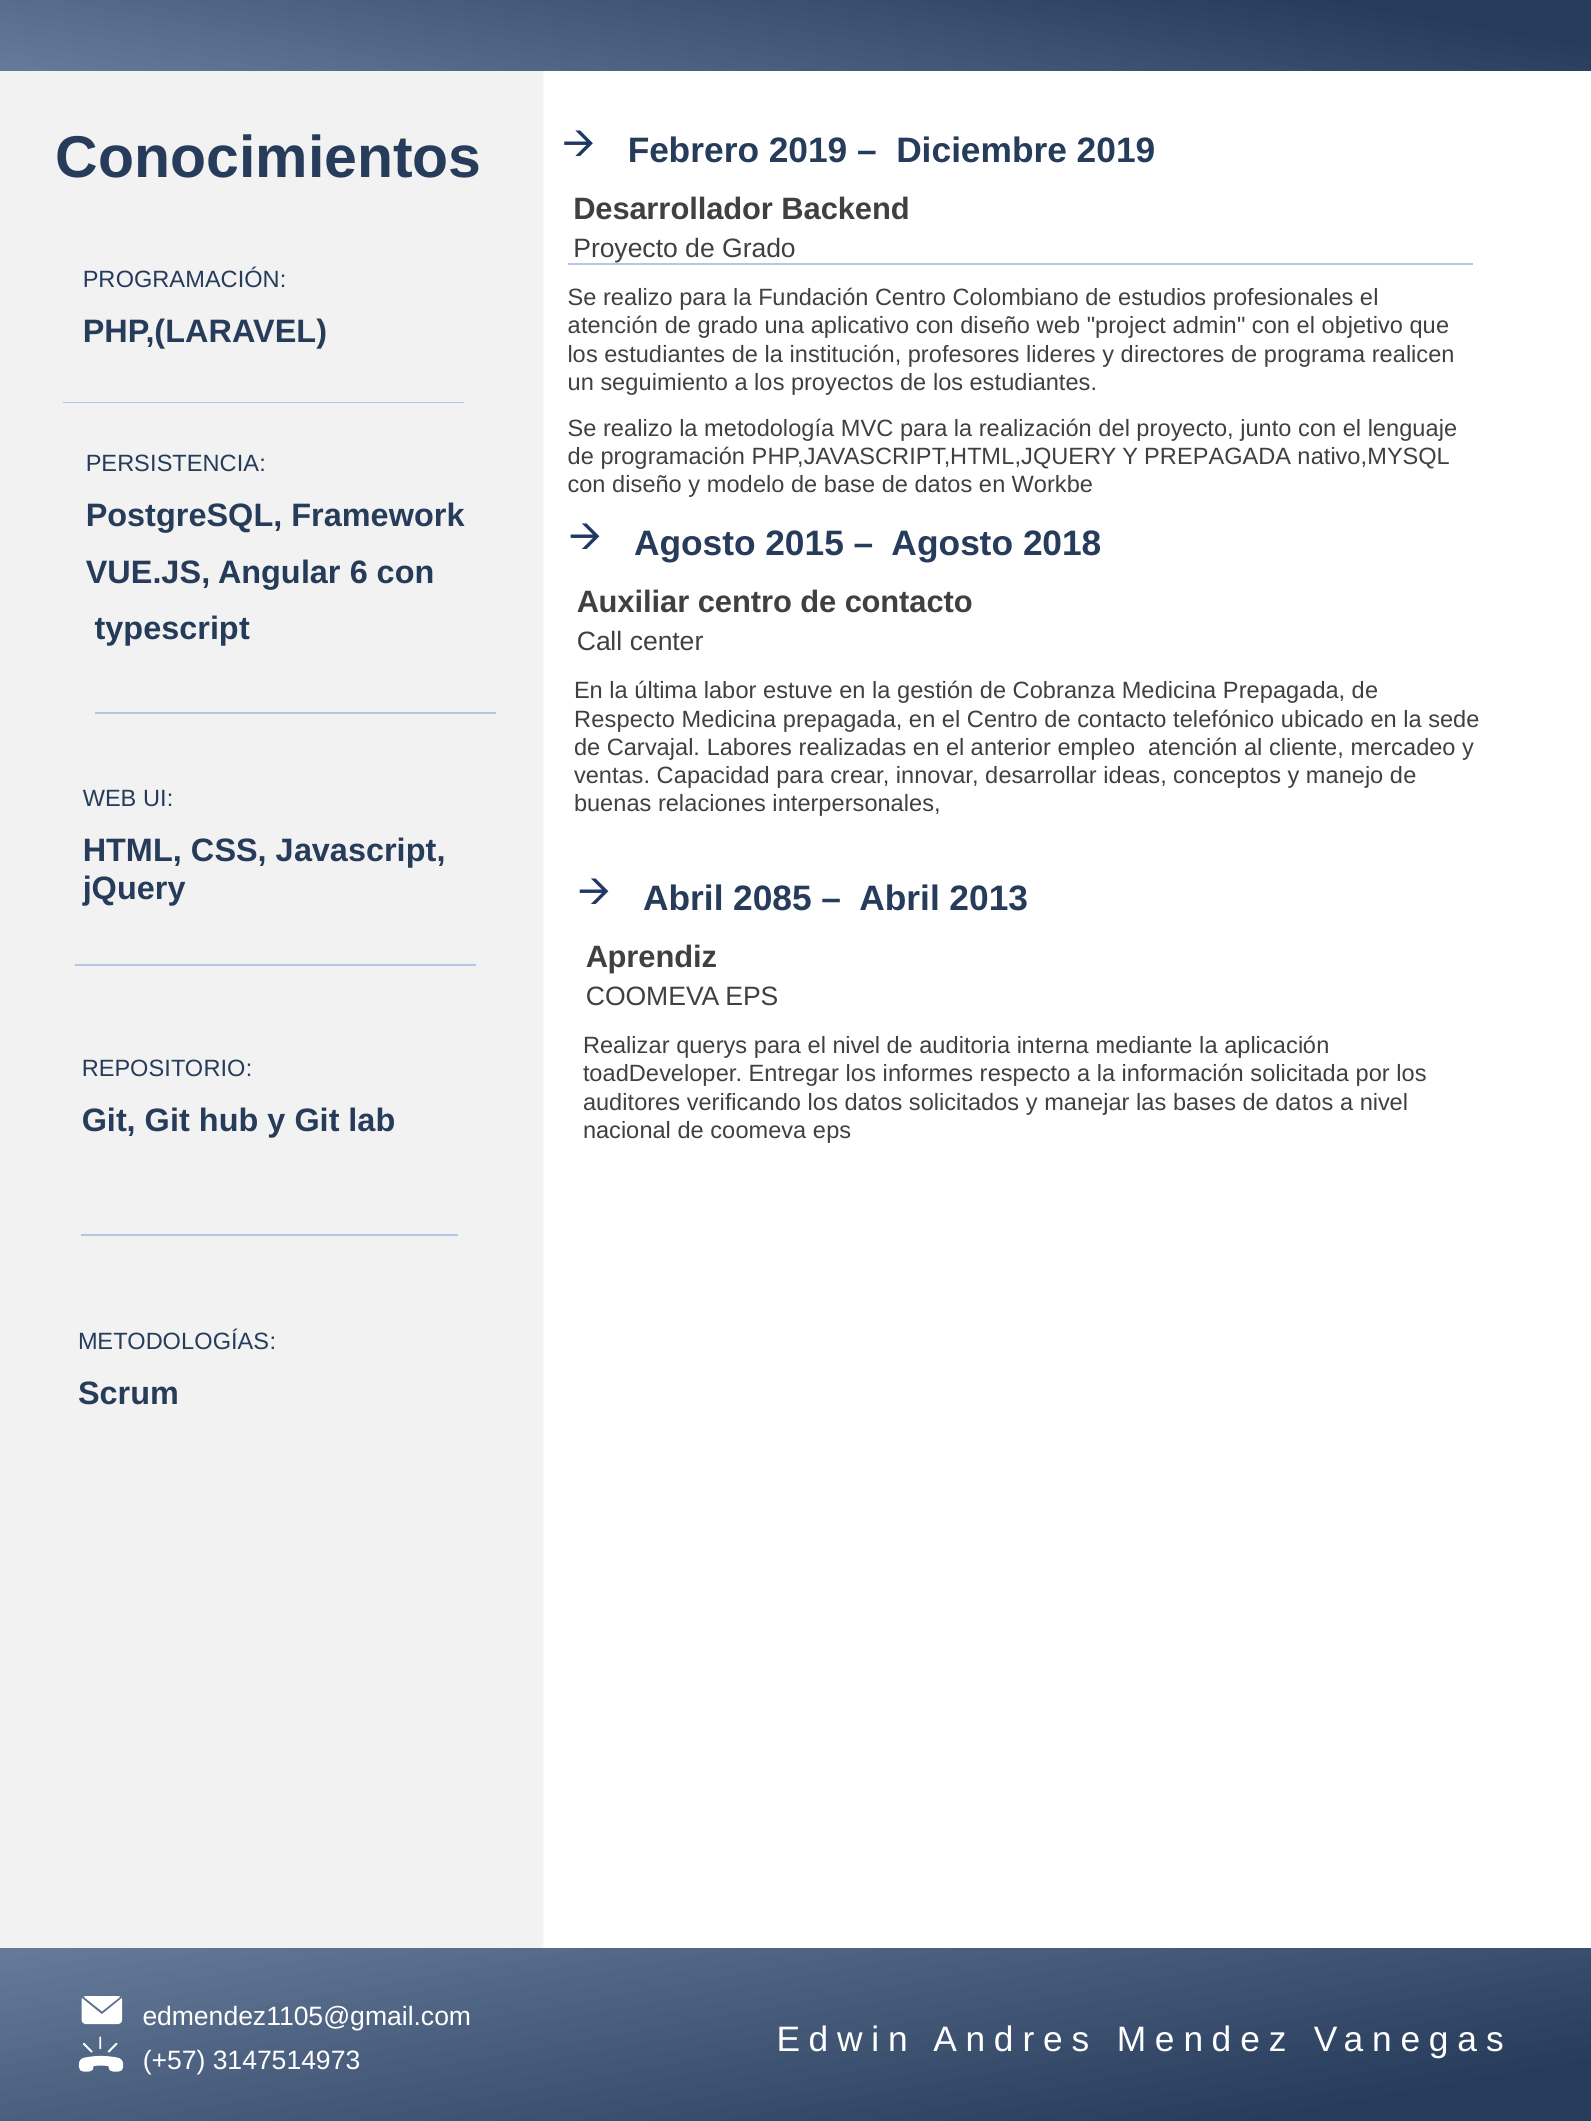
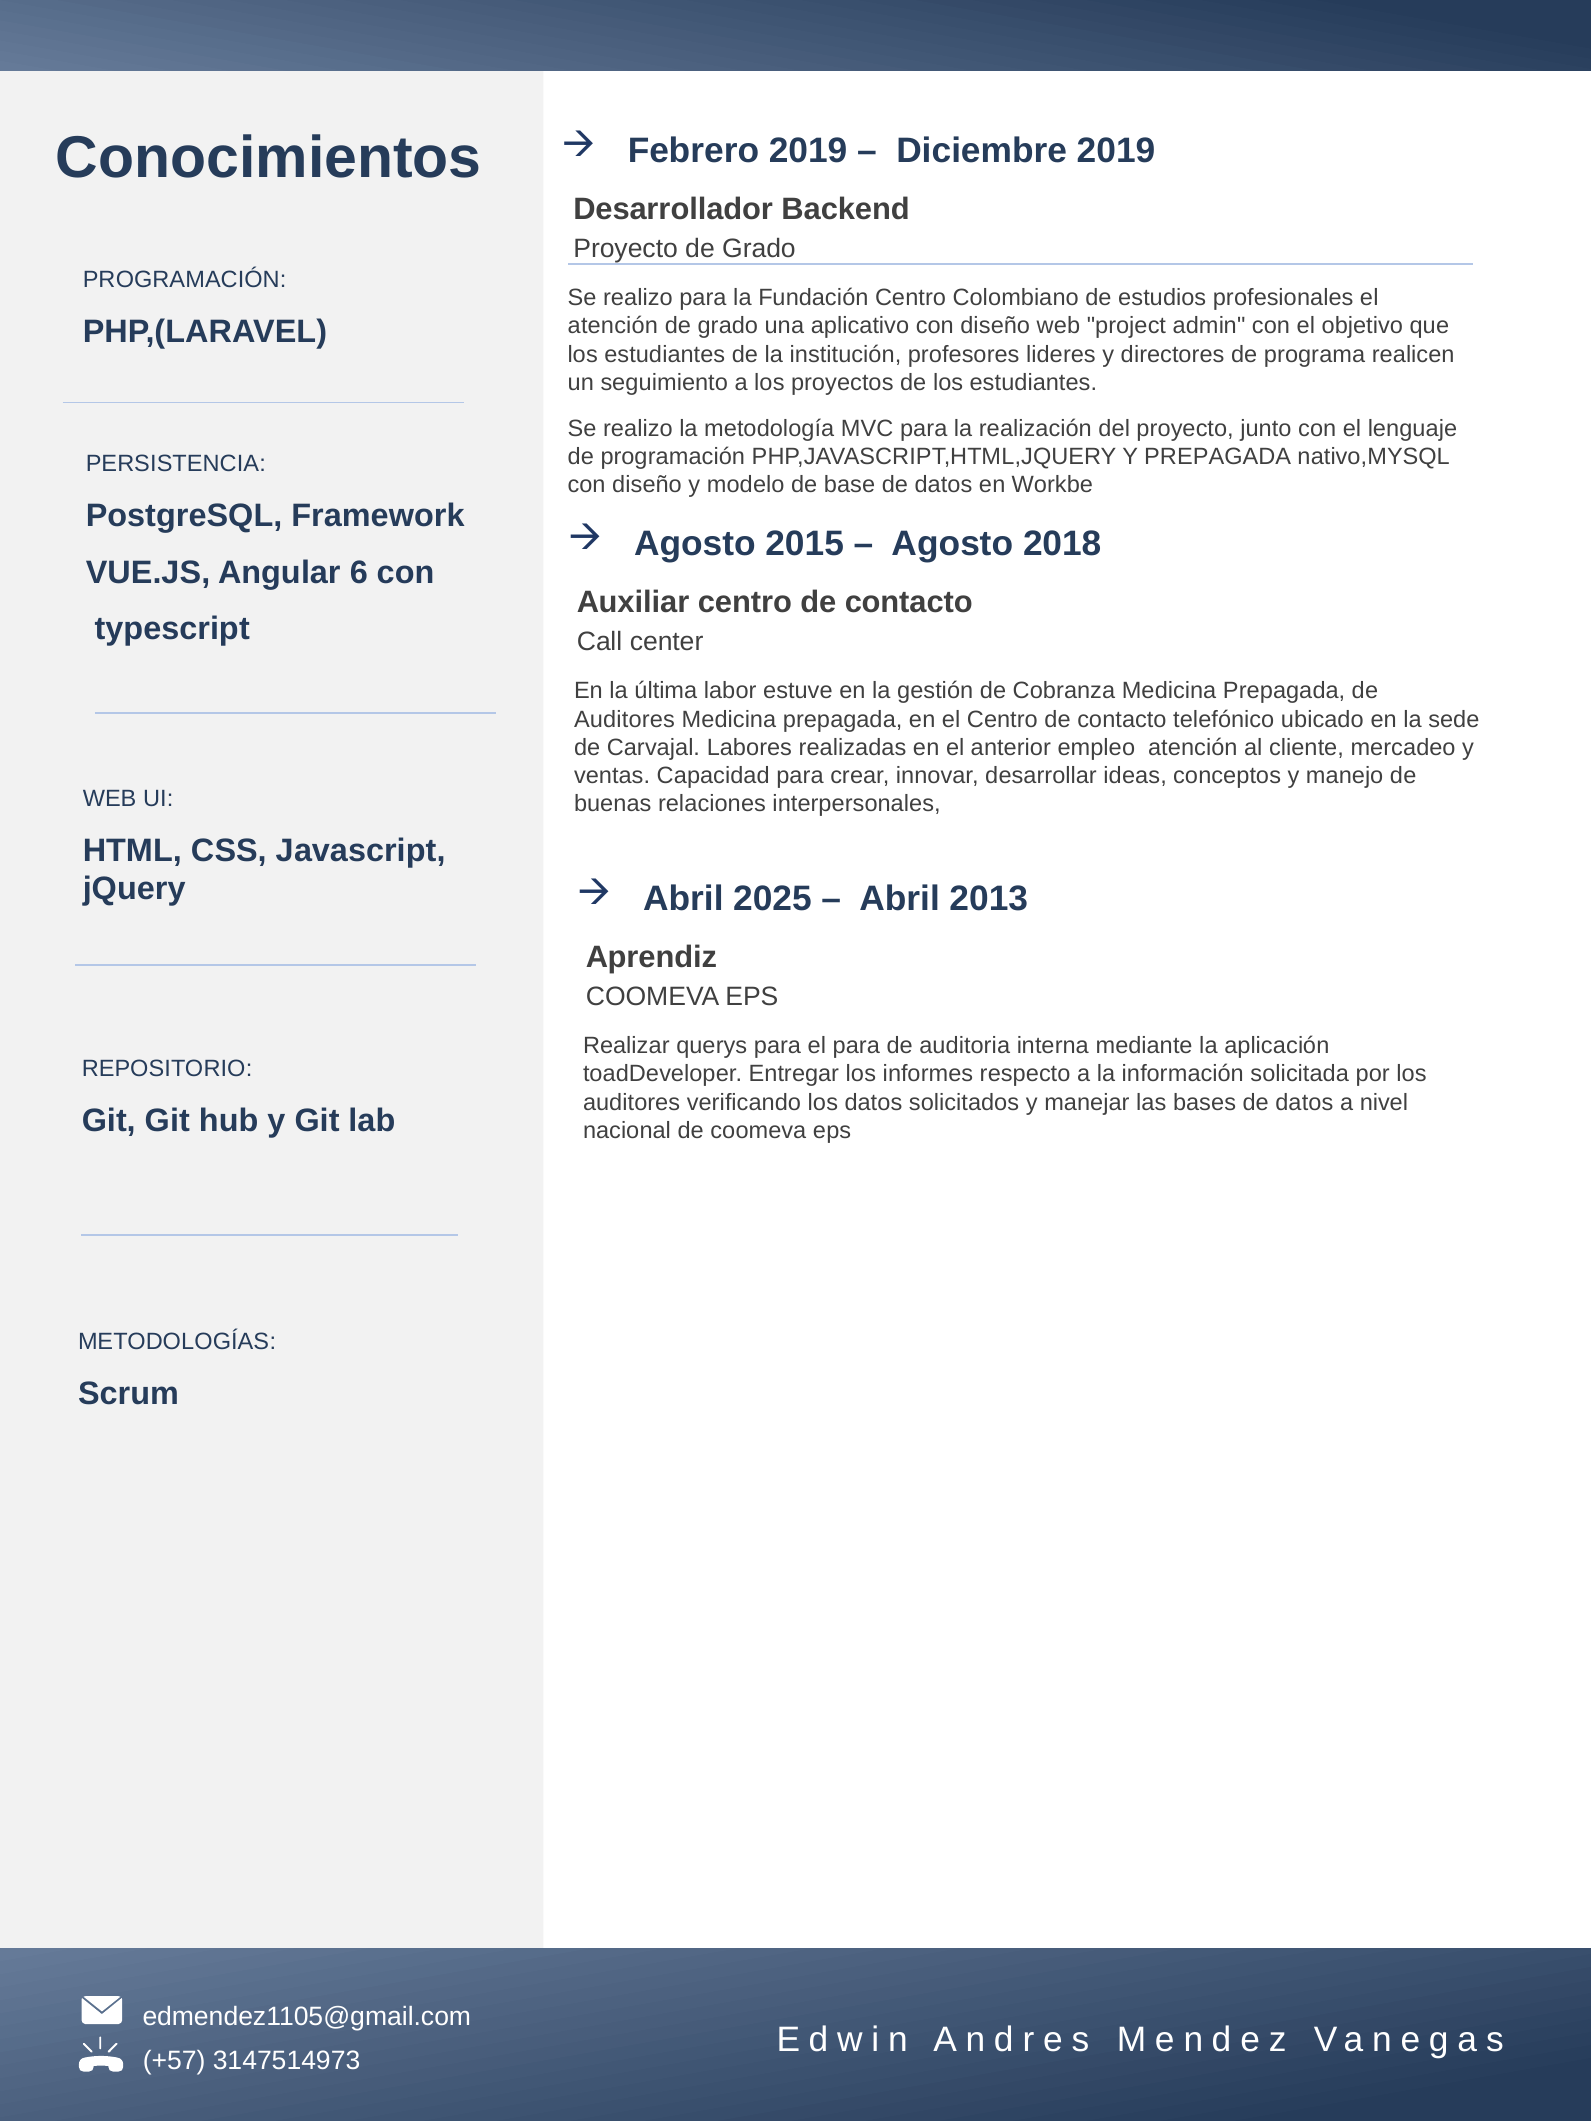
Respecto at (624, 719): Respecto -> Auditores
2085: 2085 -> 2025
el nivel: nivel -> para
